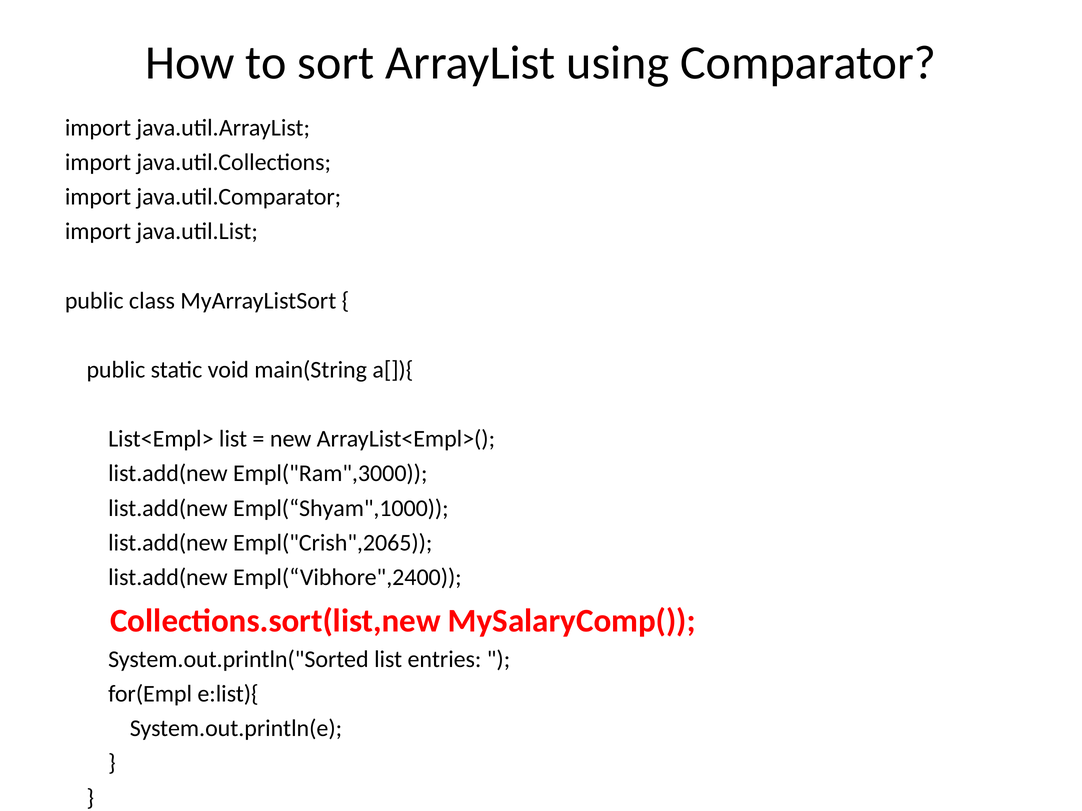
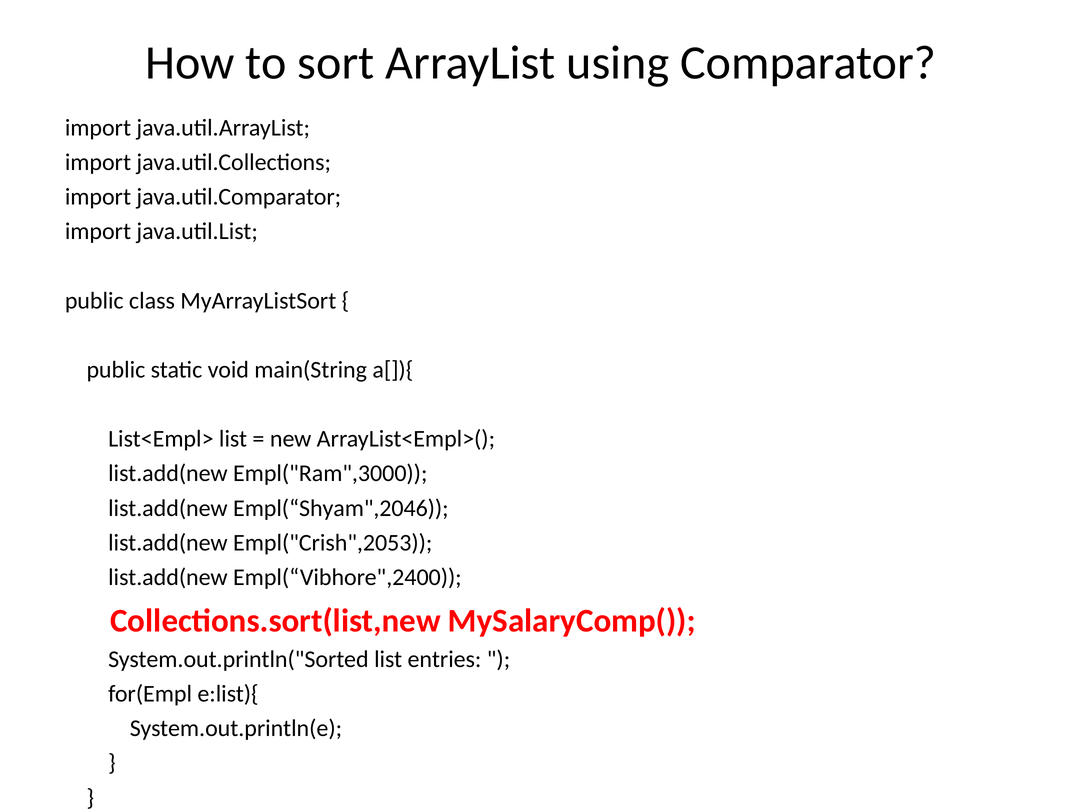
Empl(“Shyam",1000: Empl(“Shyam",1000 -> Empl(“Shyam",2046
Empl("Crish",2065: Empl("Crish",2065 -> Empl("Crish",2053
